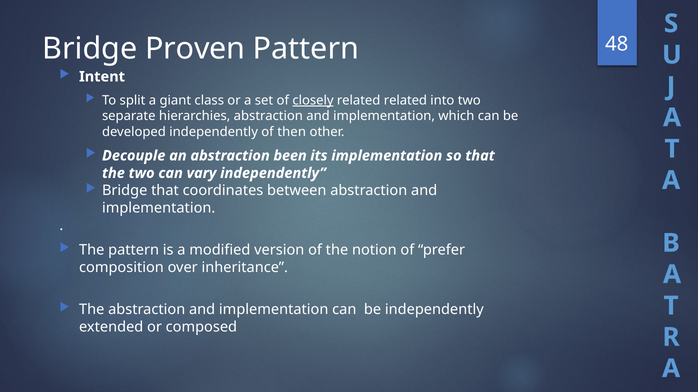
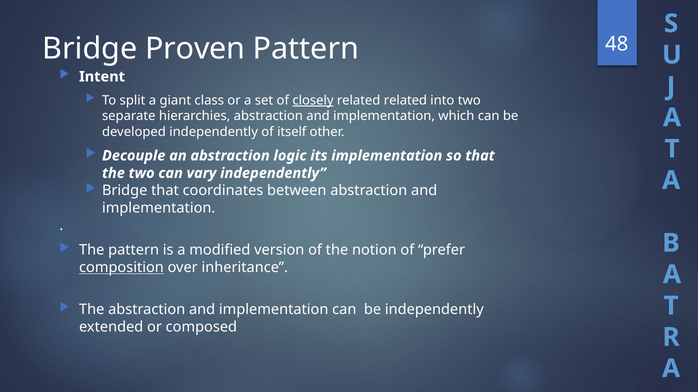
then: then -> itself
been: been -> logic
composition underline: none -> present
